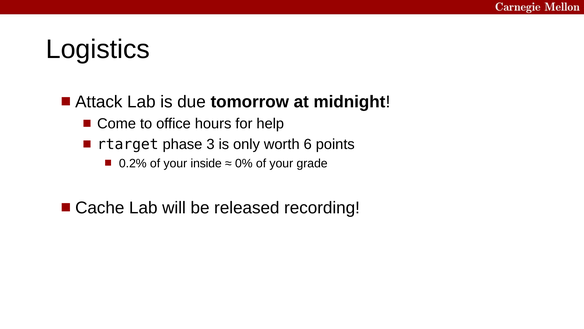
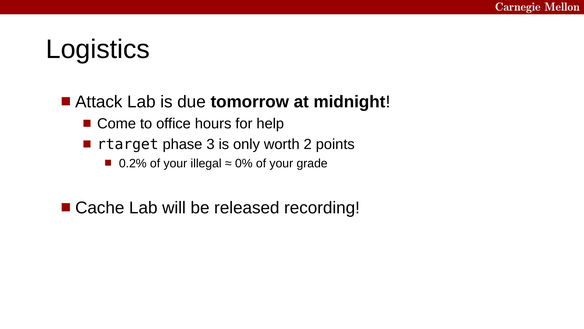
6: 6 -> 2
inside: inside -> illegal
